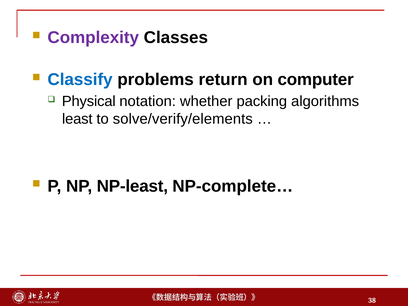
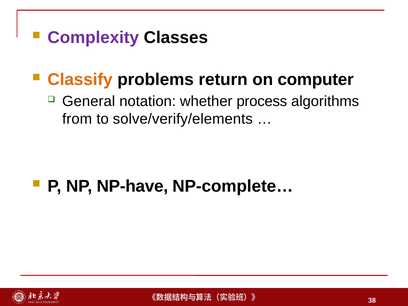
Classify colour: blue -> orange
Physical: Physical -> General
packing: packing -> process
least: least -> from
NP-least: NP-least -> NP-have
